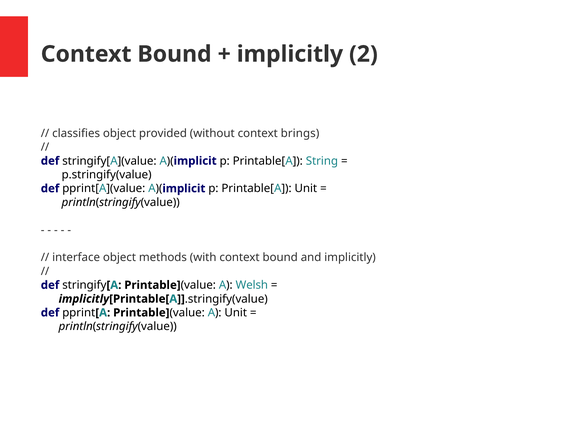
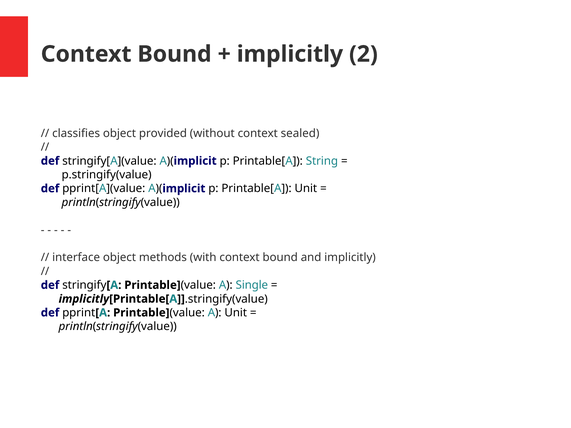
brings: brings -> sealed
Welsh: Welsh -> Single
